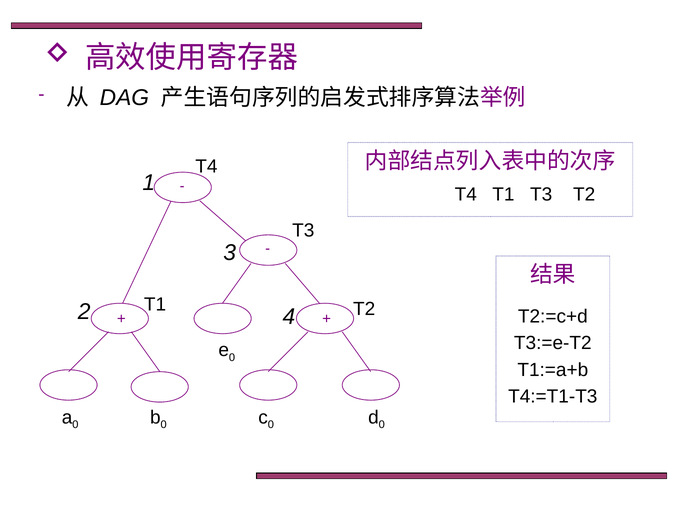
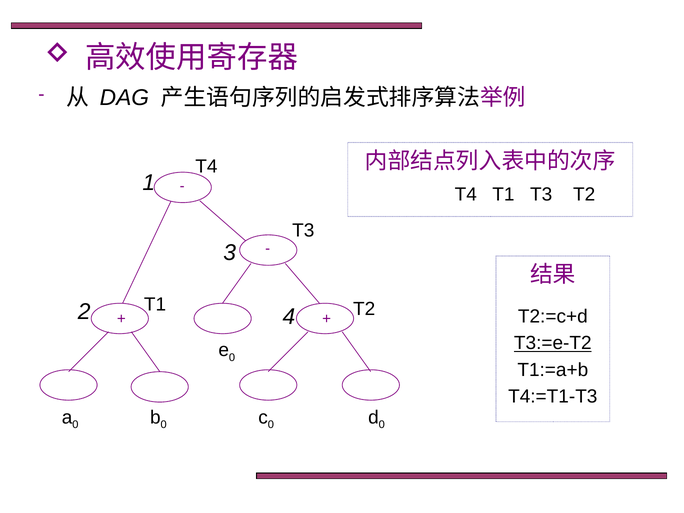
T3:=e-T2 underline: none -> present
